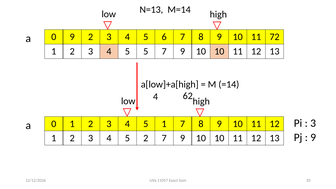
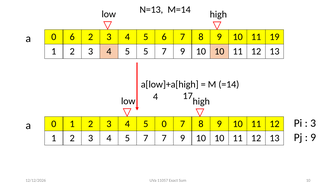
0 9: 9 -> 6
72: 72 -> 19
62: 62 -> 17
5 1: 1 -> 0
4 5 2: 2 -> 7
